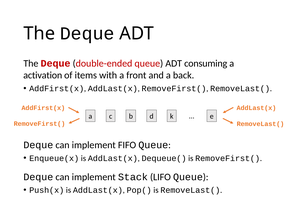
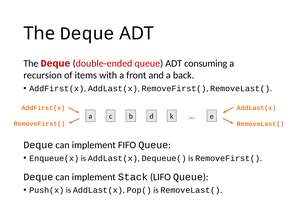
activation: activation -> recursion
